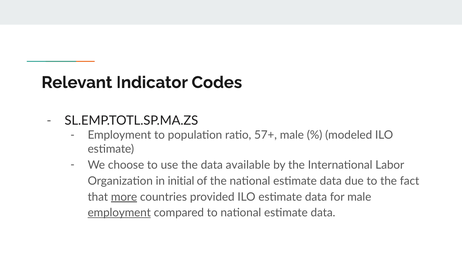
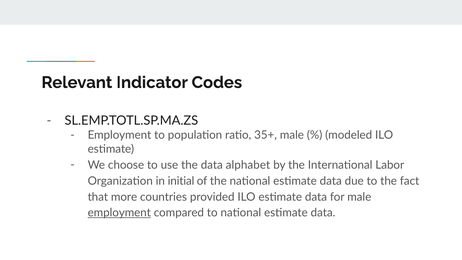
57+: 57+ -> 35+
available: available -> alphabet
more underline: present -> none
